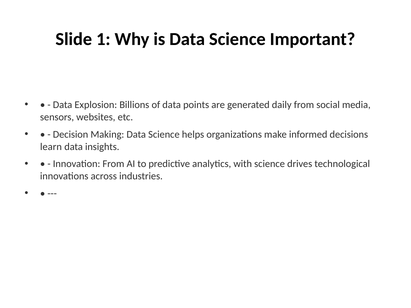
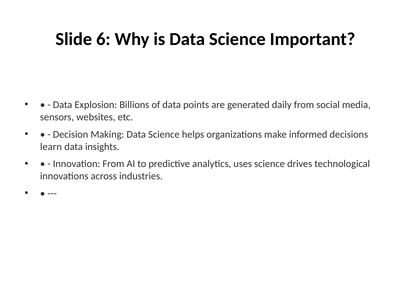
1: 1 -> 6
with: with -> uses
